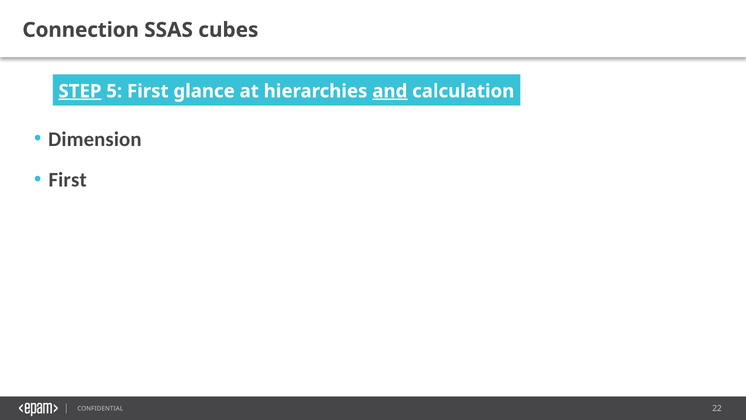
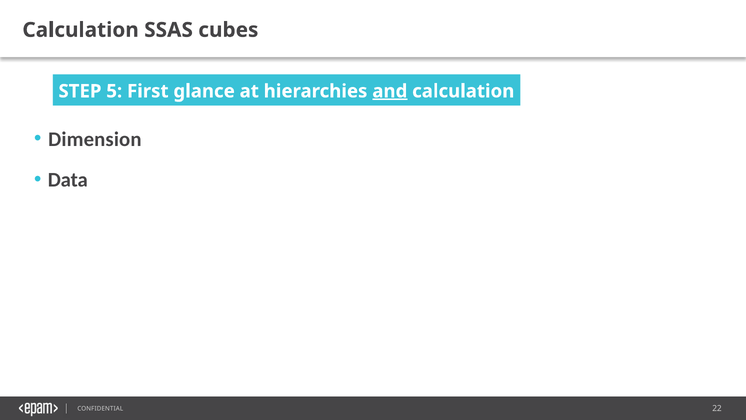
Connection at (81, 30): Connection -> Calculation
STEP underline: present -> none
First at (68, 180): First -> Data
